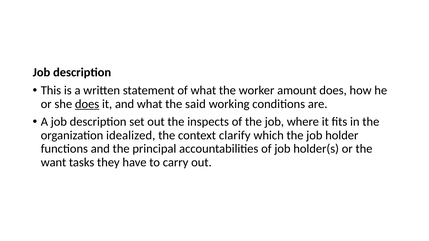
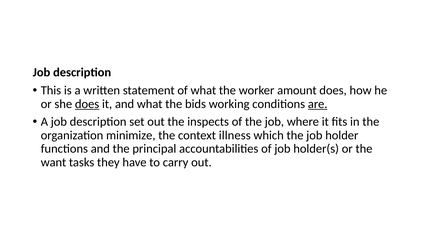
said: said -> bids
are underline: none -> present
idealized: idealized -> minimize
clarify: clarify -> illness
